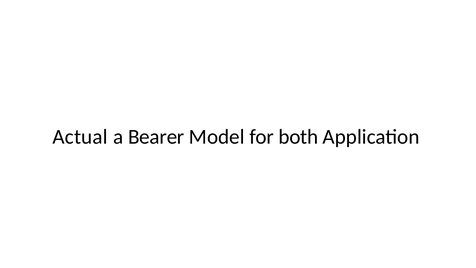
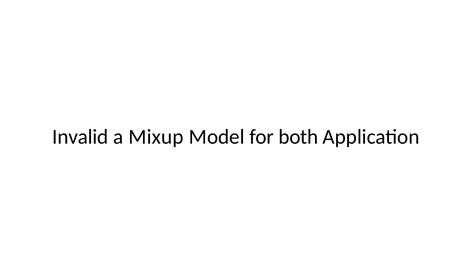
Actual: Actual -> Invalid
Bearer: Bearer -> Mixup
